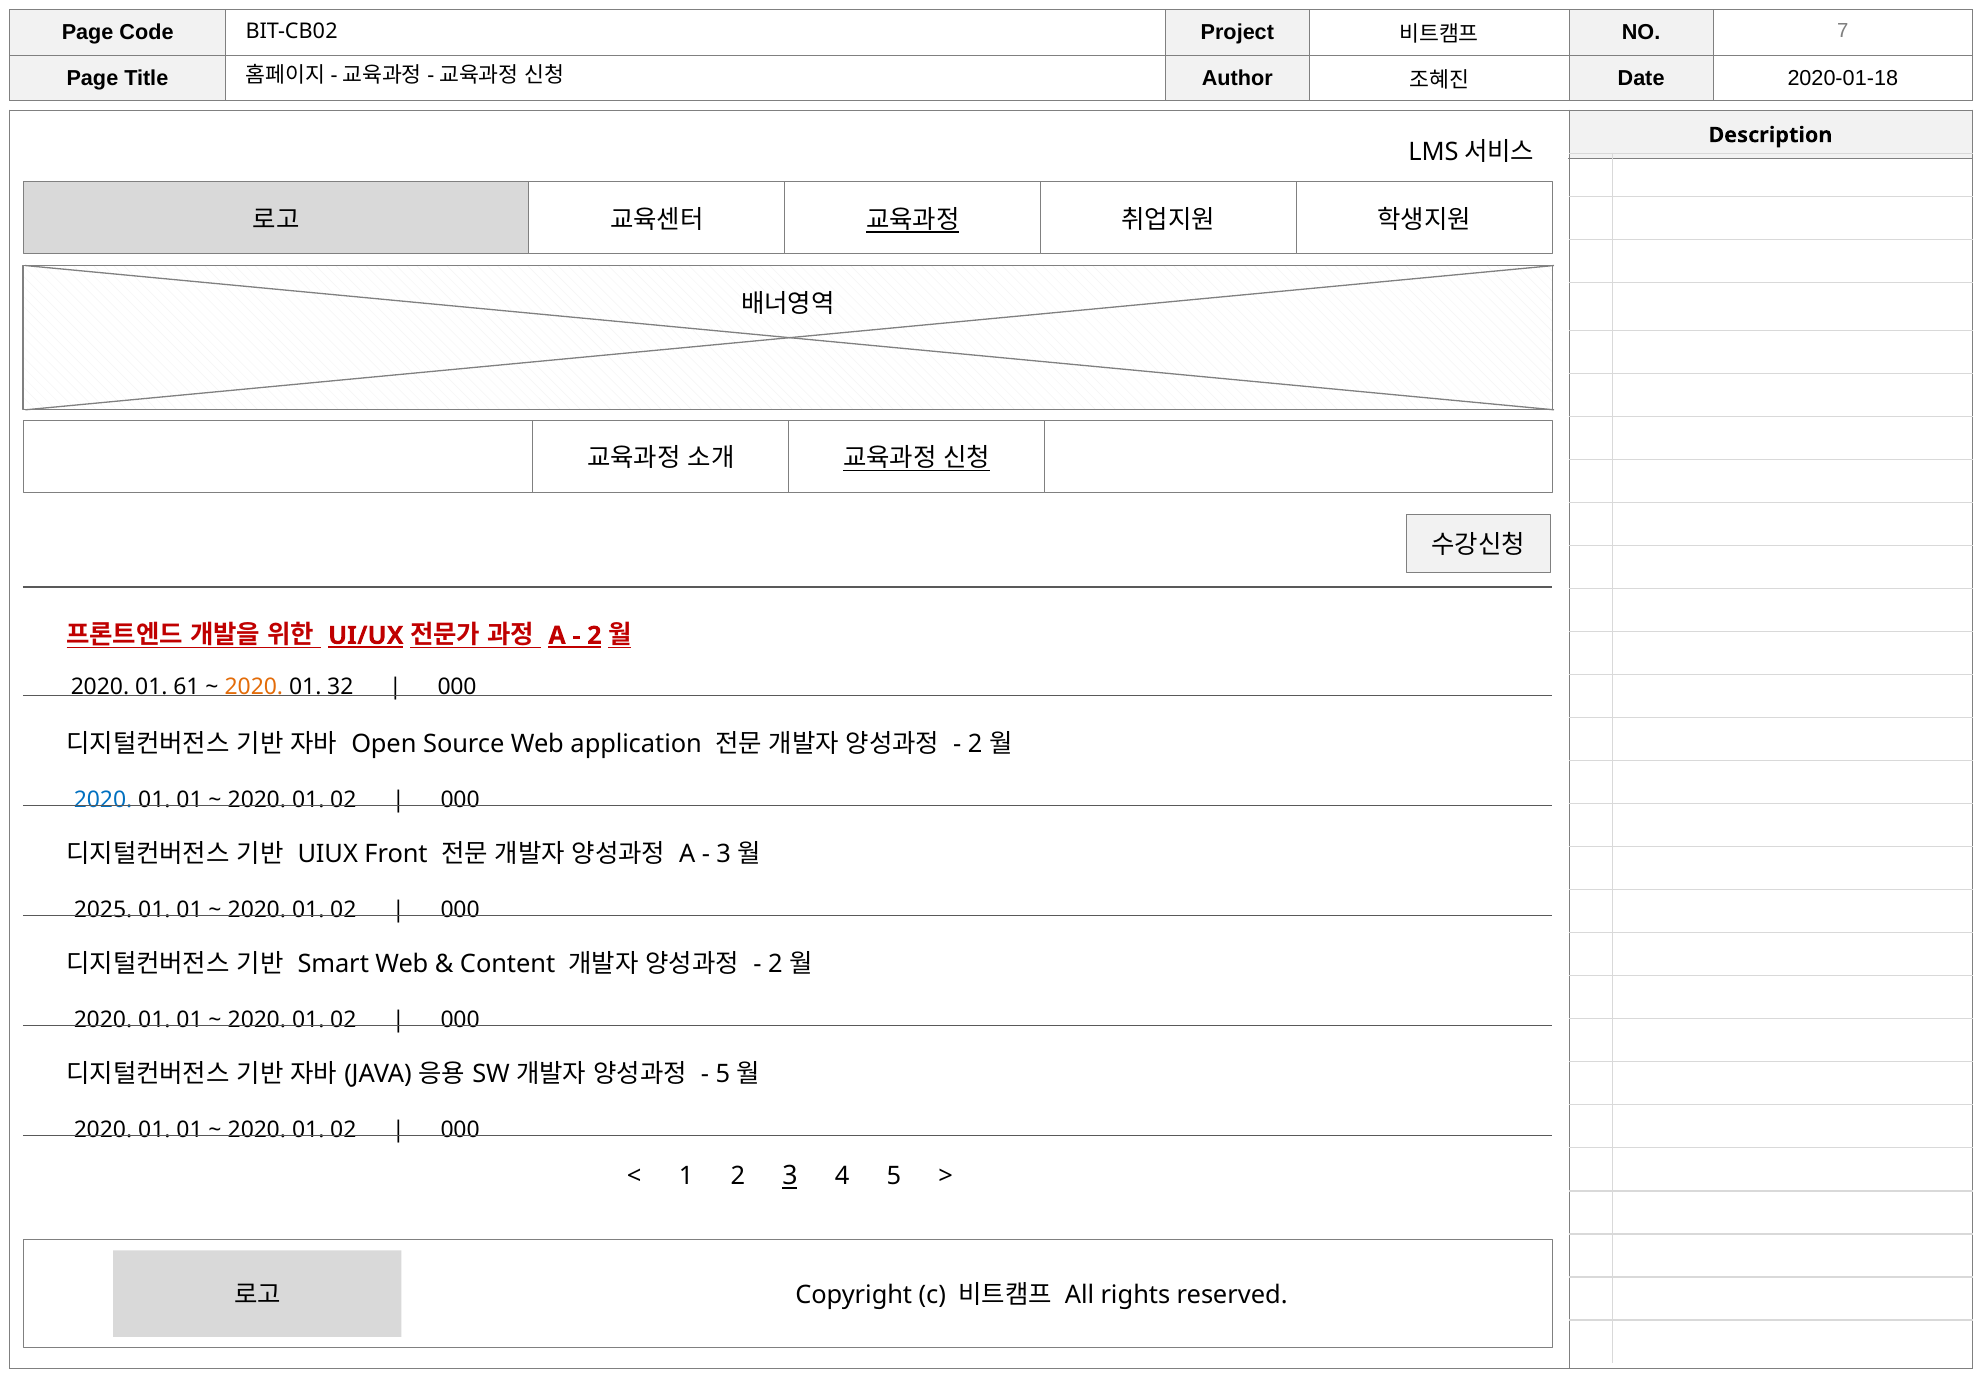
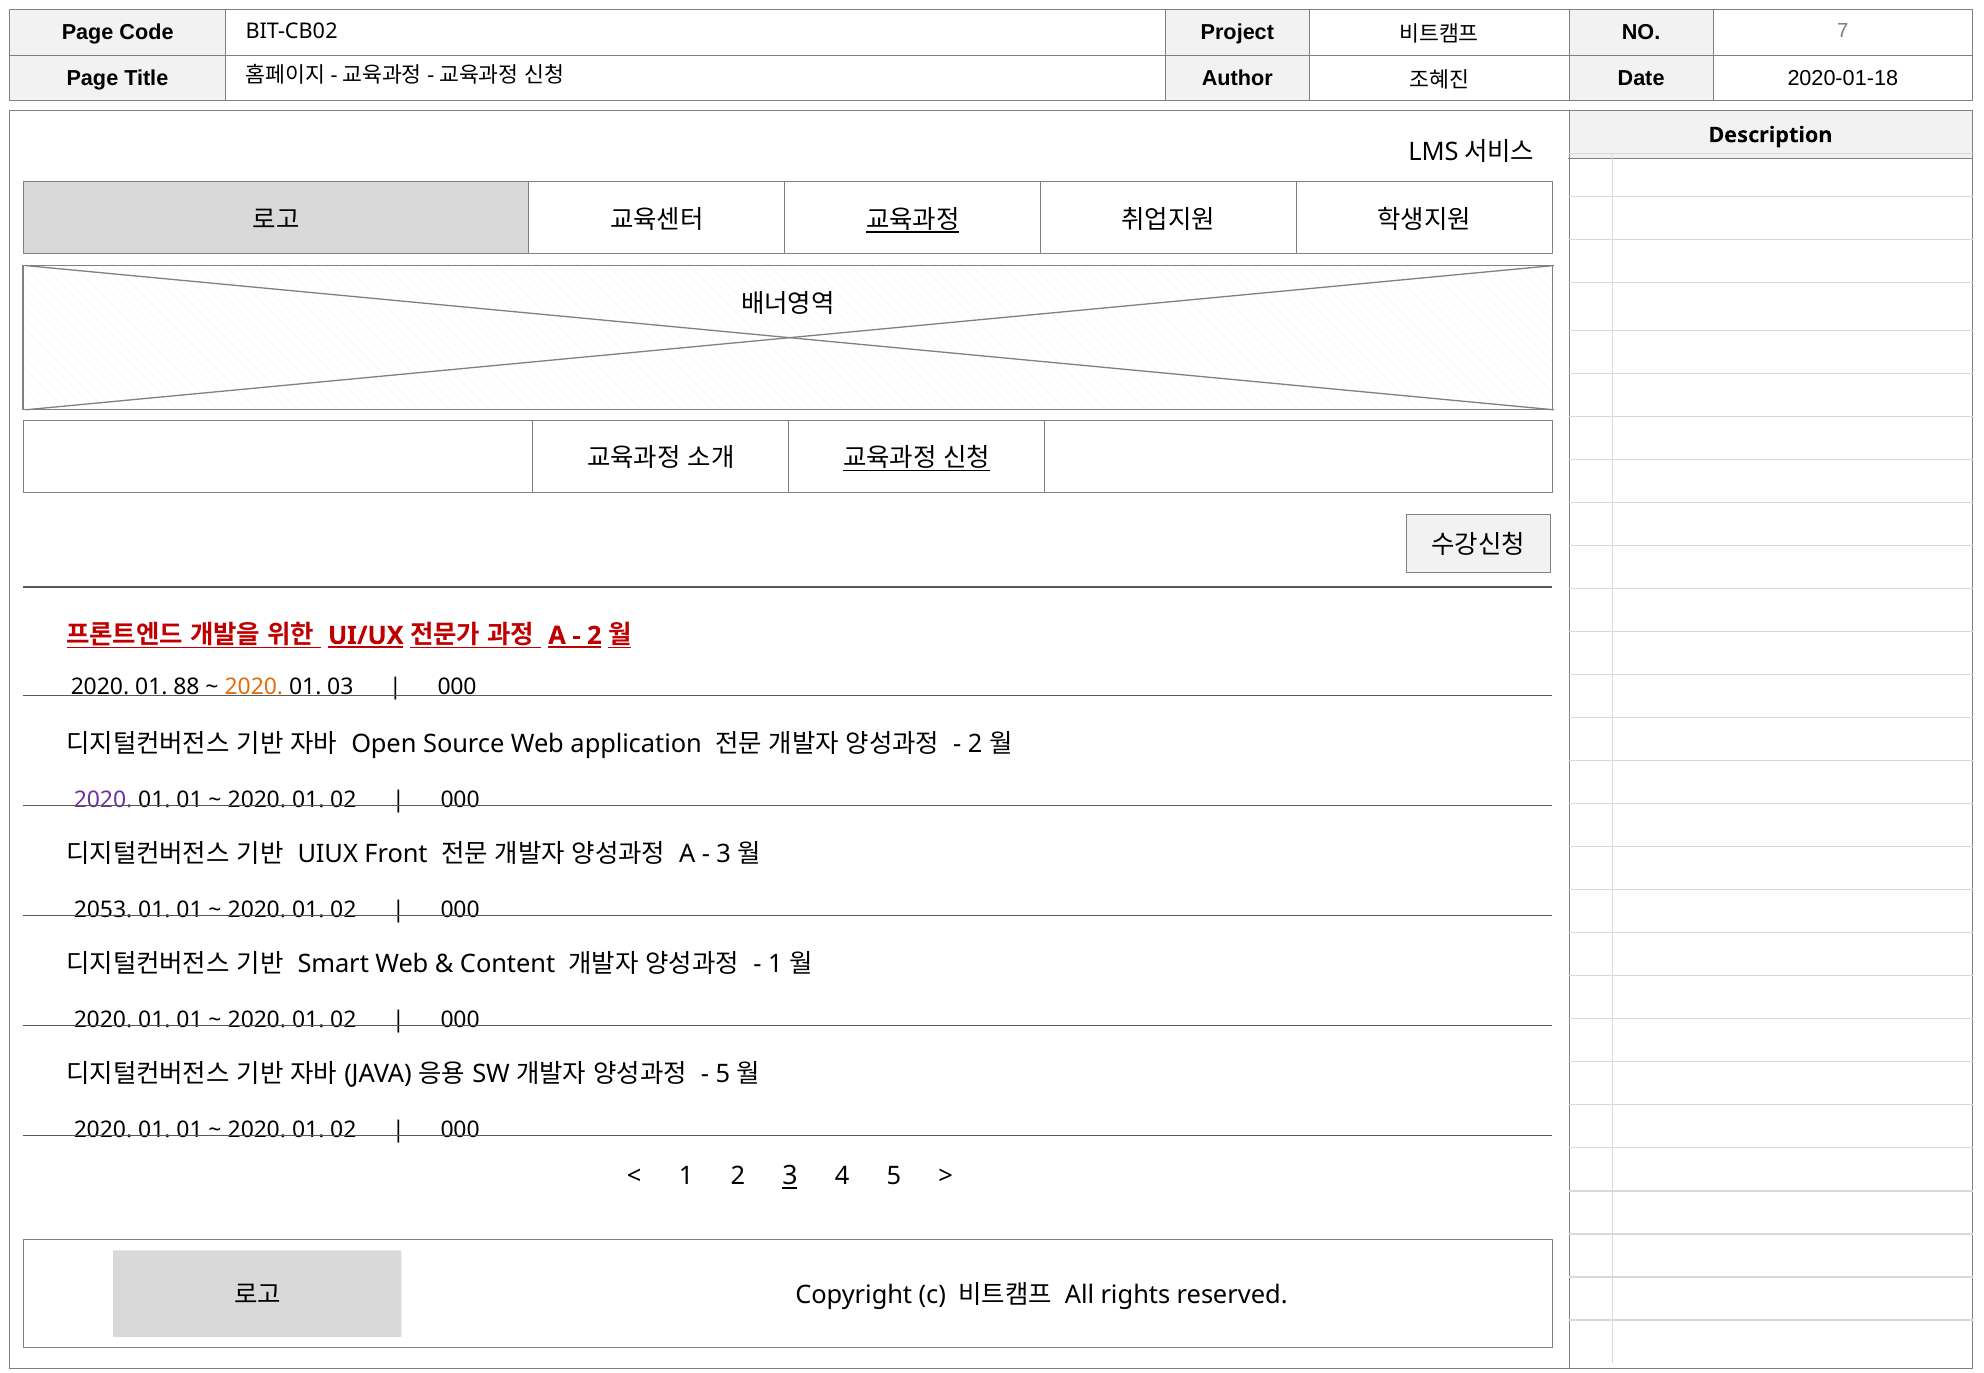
61: 61 -> 88
32: 32 -> 03
2020 at (103, 800) colour: blue -> purple
2025: 2025 -> 2053
2 at (775, 964): 2 -> 1
